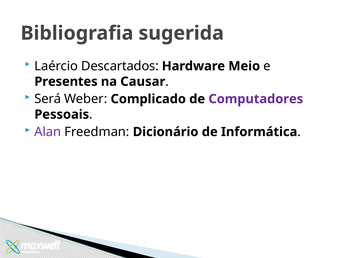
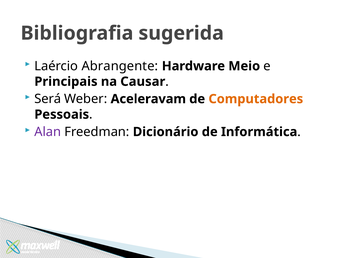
Descartados: Descartados -> Abrangente
Presentes: Presentes -> Principais
Complicado: Complicado -> Aceleravam
Computadores colour: purple -> orange
